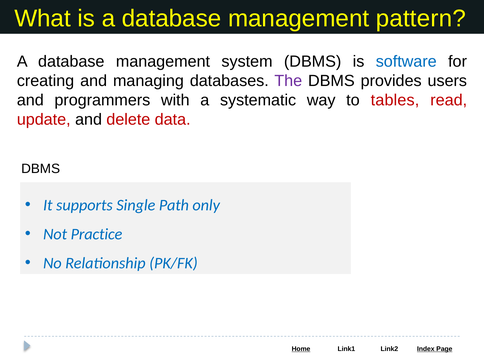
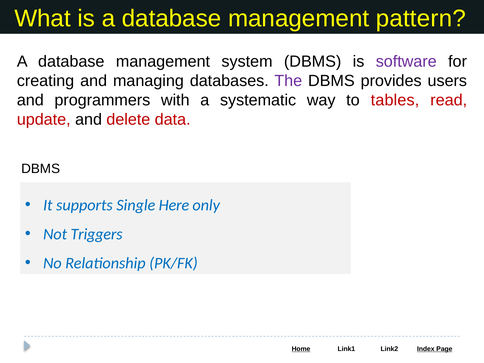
software colour: blue -> purple
Path: Path -> Here
Practice: Practice -> Triggers
